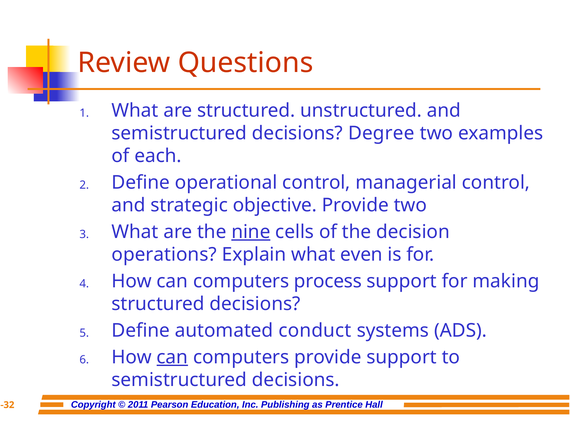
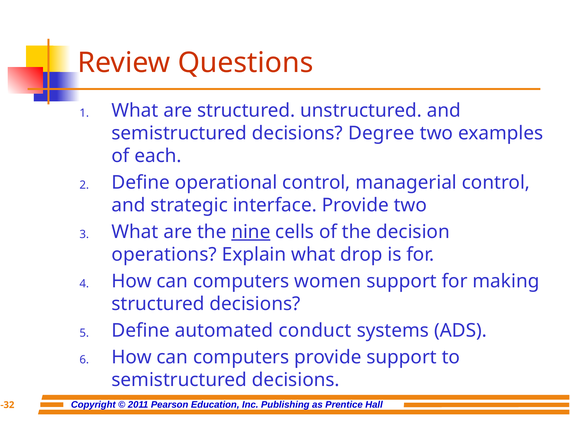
objective: objective -> interface
even: even -> drop
process: process -> women
can at (172, 358) underline: present -> none
